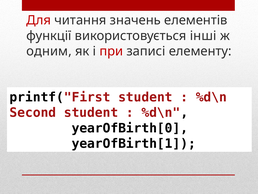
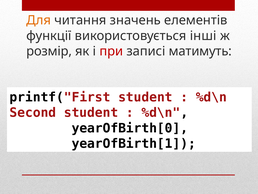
Для colour: red -> orange
одним: одним -> розмір
елементу: елементу -> матимуть
